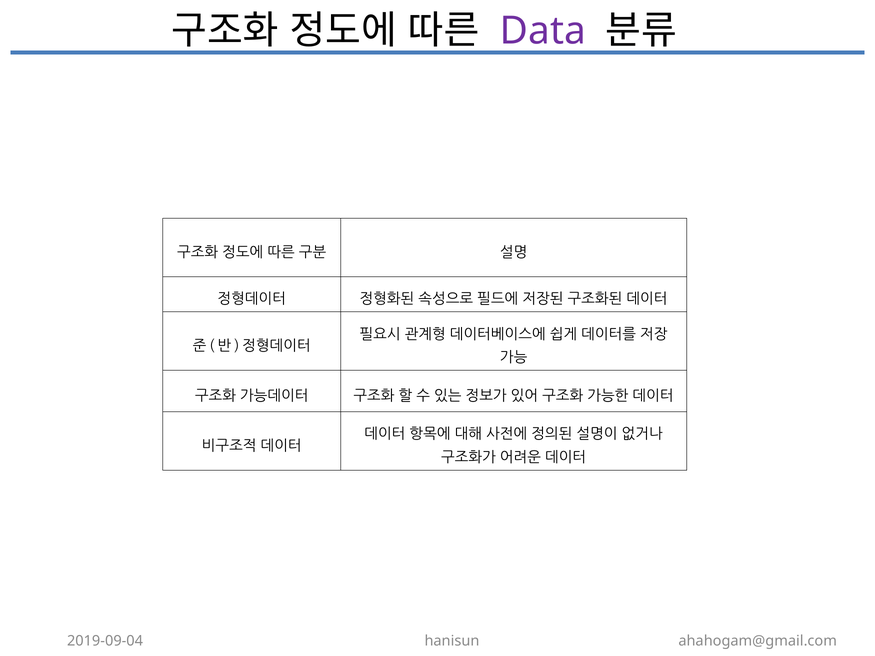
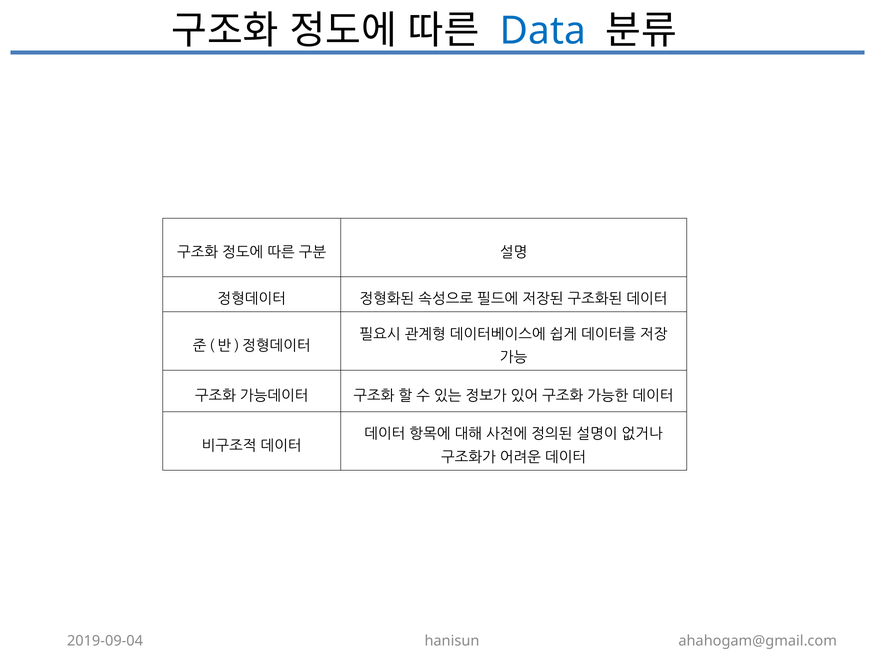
Data colour: purple -> blue
